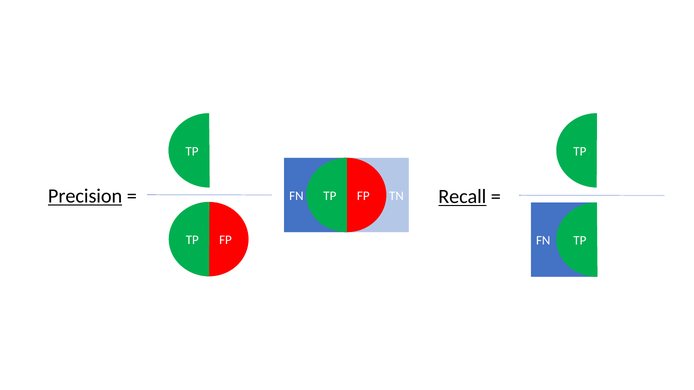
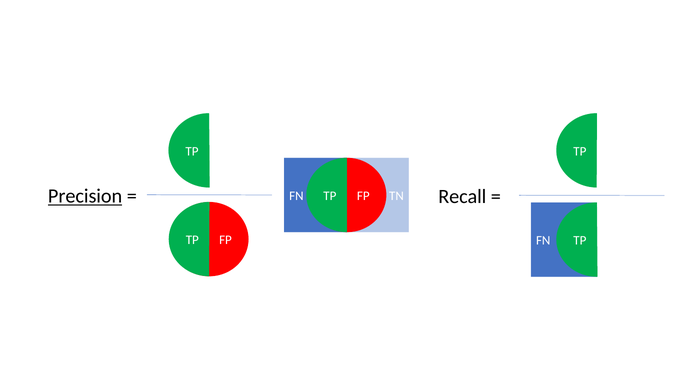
Recall underline: present -> none
